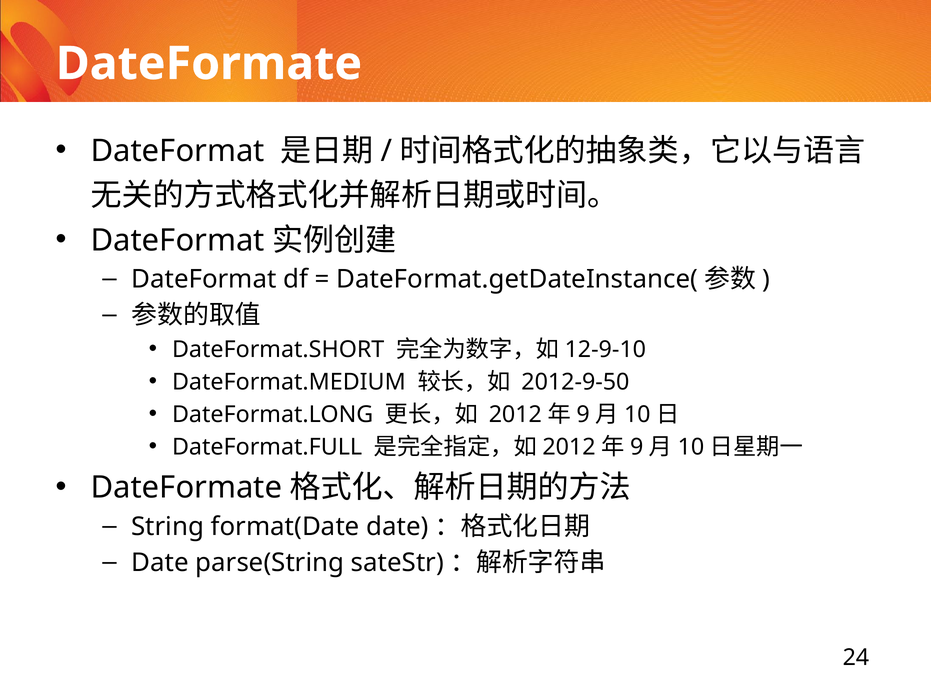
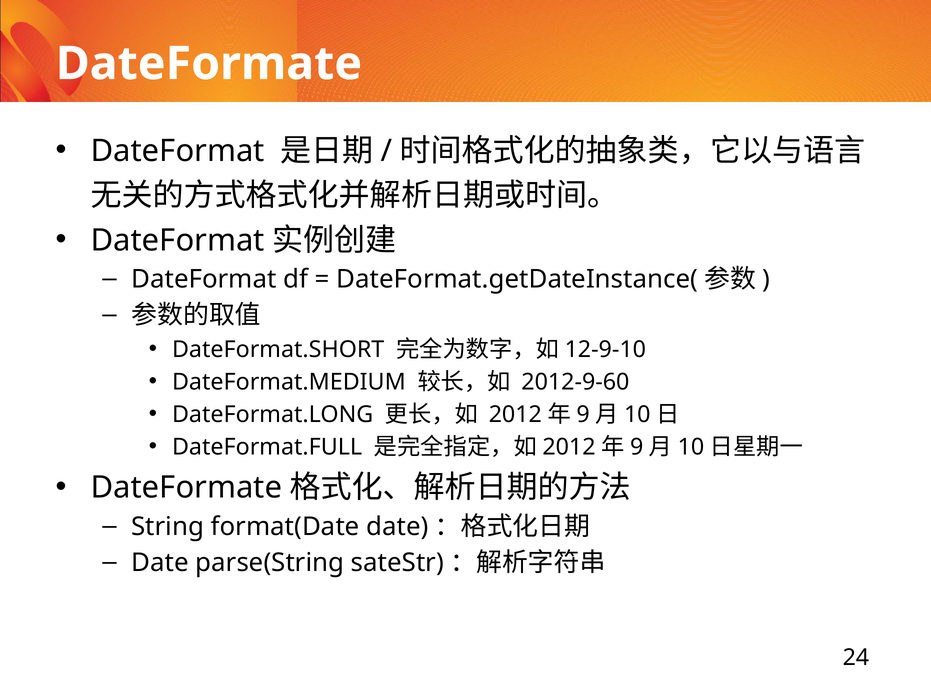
2012-9-50: 2012-9-50 -> 2012-9-60
